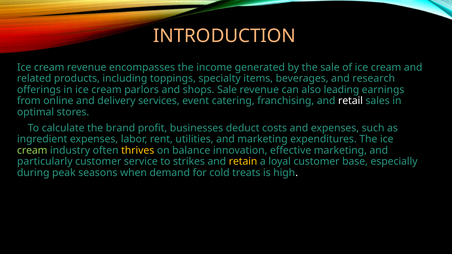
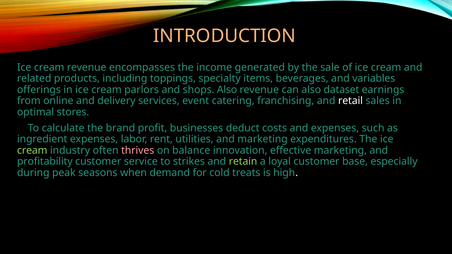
research: research -> variables
shops Sale: Sale -> Also
leading: leading -> dataset
thrives colour: yellow -> pink
particularly: particularly -> profitability
retain colour: yellow -> light green
